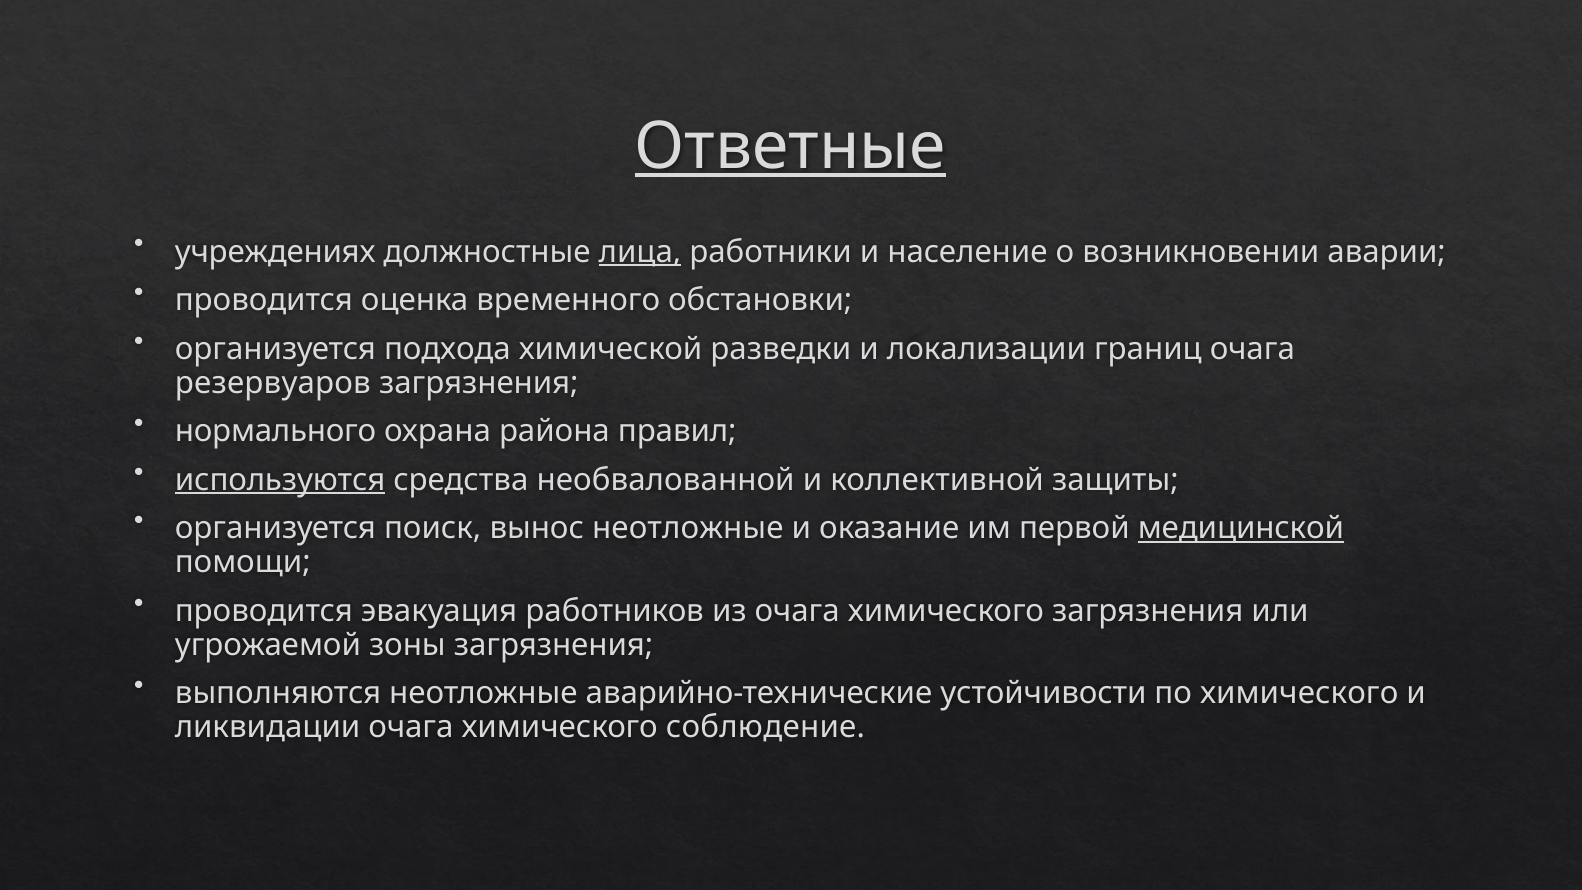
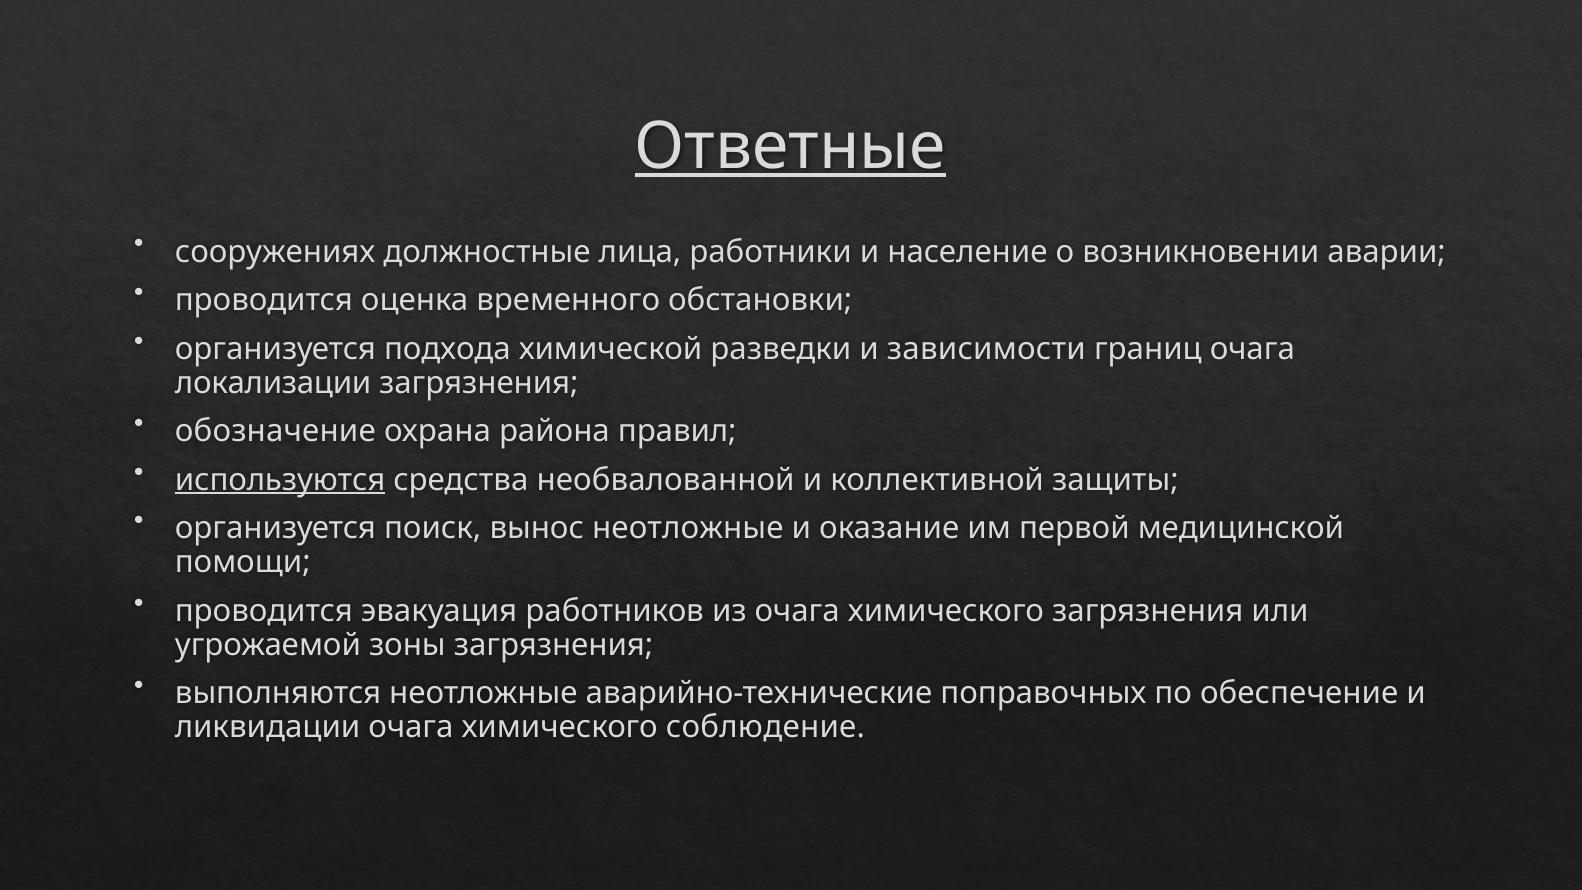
учреждениях: учреждениях -> сооружениях
лица underline: present -> none
локализации: локализации -> зависимости
резервуаров: резервуаров -> локализации
нормального: нормального -> обозначение
медицинской underline: present -> none
устойчивости: устойчивости -> поправочных
по химического: химического -> обеспечение
